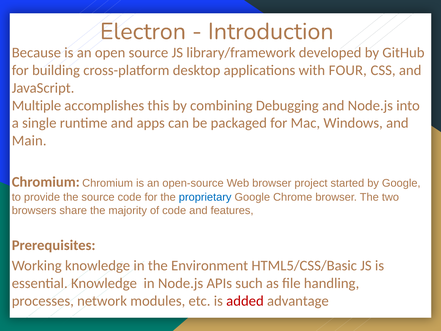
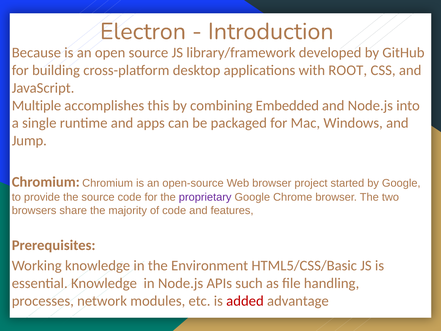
FOUR: FOUR -> ROOT
Debugging: Debugging -> Embedded
Main: Main -> Jump
proprietary colour: blue -> purple
